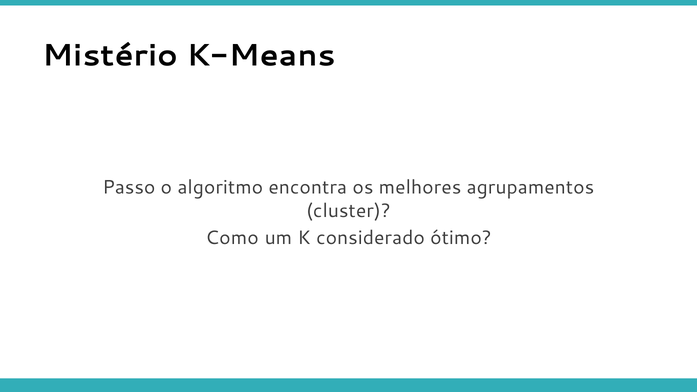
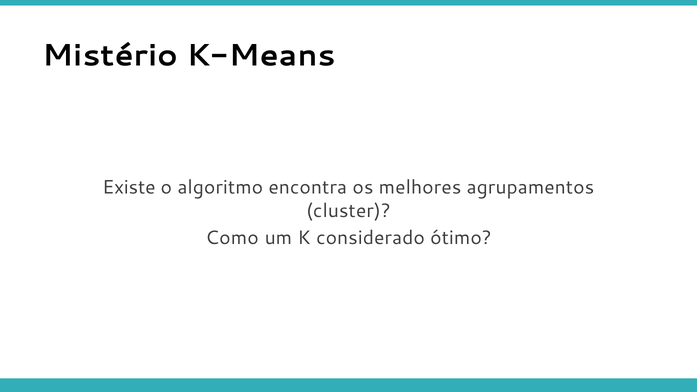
Passo: Passo -> Existe
